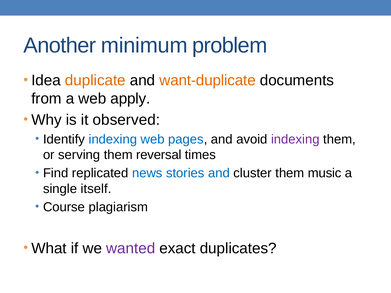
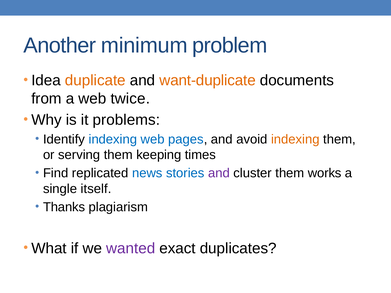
apply: apply -> twice
observed: observed -> problems
indexing at (295, 139) colour: purple -> orange
reversal: reversal -> keeping
and at (219, 173) colour: blue -> purple
music: music -> works
Course: Course -> Thanks
